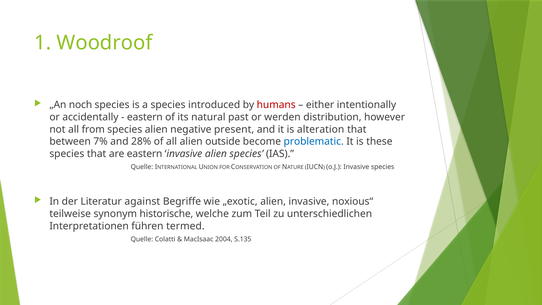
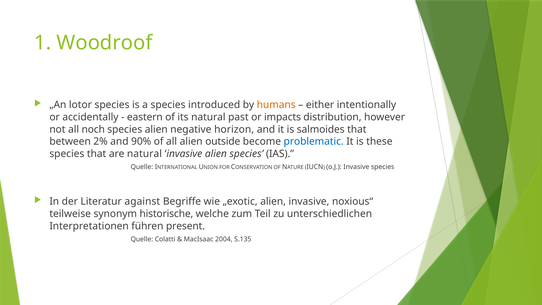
noch: noch -> lotor
humans colour: red -> orange
werden: werden -> impacts
from: from -> noch
present: present -> horizon
alteration: alteration -> salmoides
7%: 7% -> 2%
28%: 28% -> 90%
are eastern: eastern -> natural
termed: termed -> present
